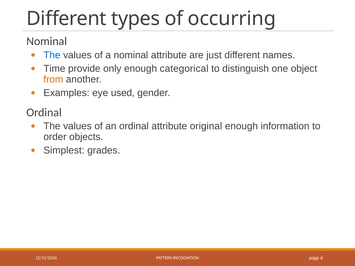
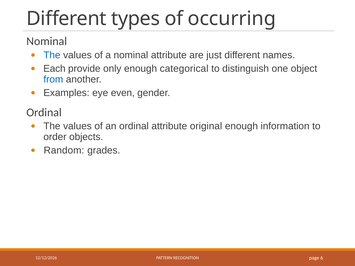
Time: Time -> Each
from colour: orange -> blue
used: used -> even
Simplest: Simplest -> Random
